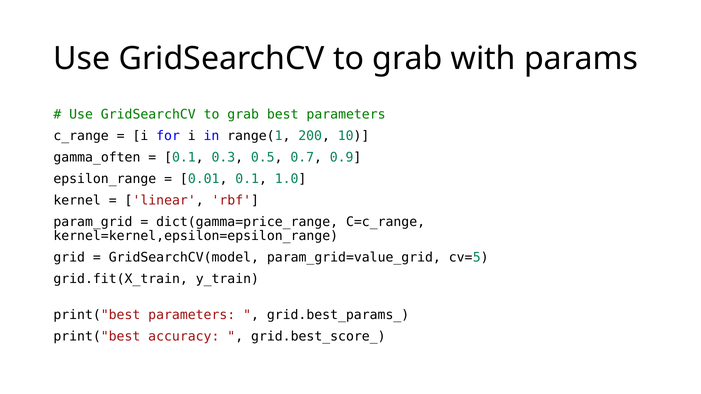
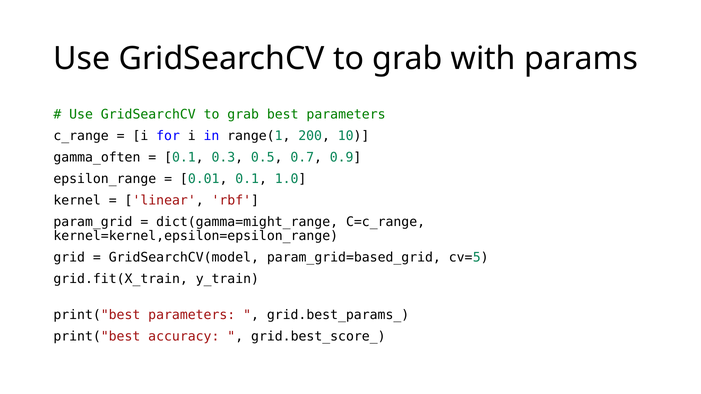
dict(gamma=price_range: dict(gamma=price_range -> dict(gamma=might_range
param_grid=value_grid: param_grid=value_grid -> param_grid=based_grid
